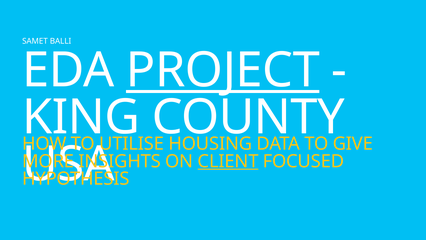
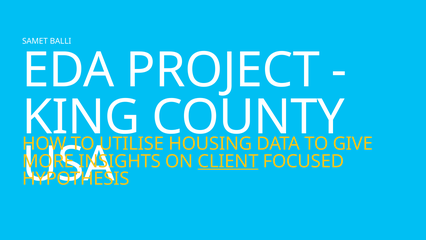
PROJECT underline: present -> none
